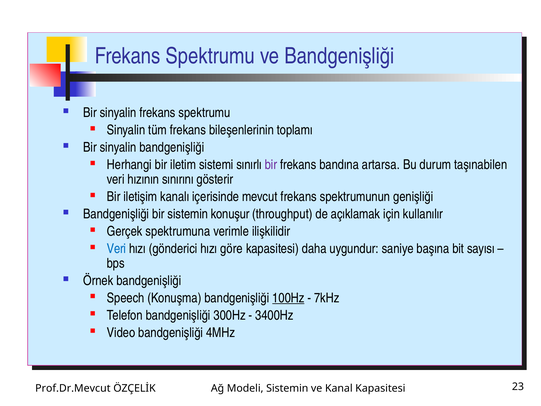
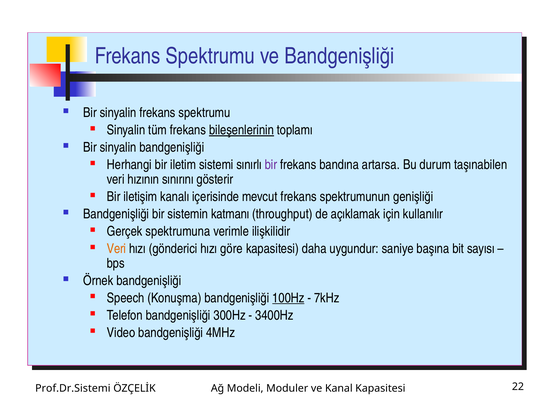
bileşenlerinin underline: none -> present
konuşur: konuşur -> katmanı
Veri at (116, 249) colour: blue -> orange
Prof.Dr.Mevcut: Prof.Dr.Mevcut -> Prof.Dr.Sistemi
Modeli Sistemin: Sistemin -> Moduler
23: 23 -> 22
